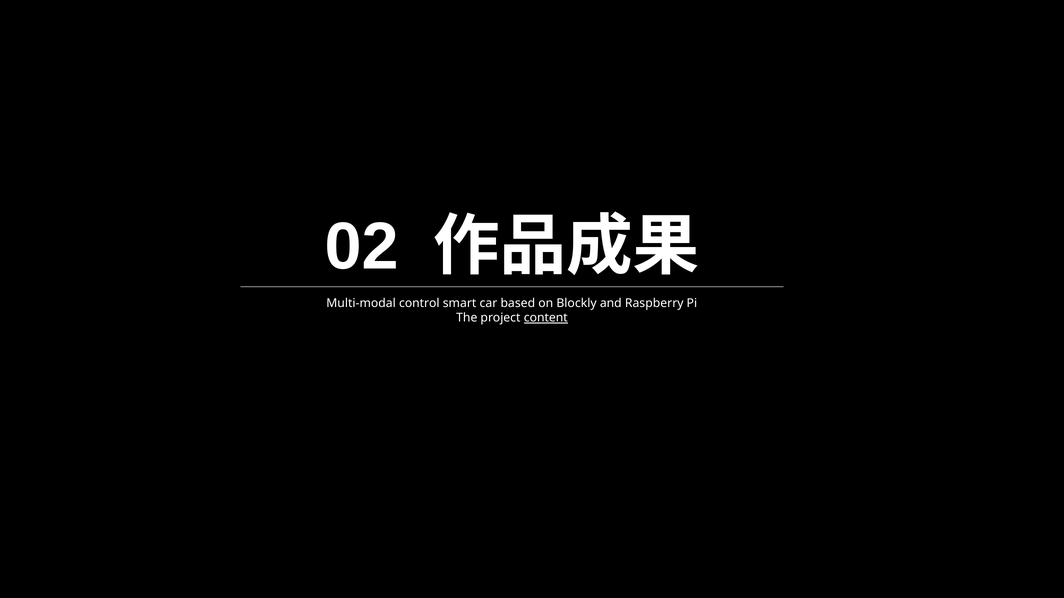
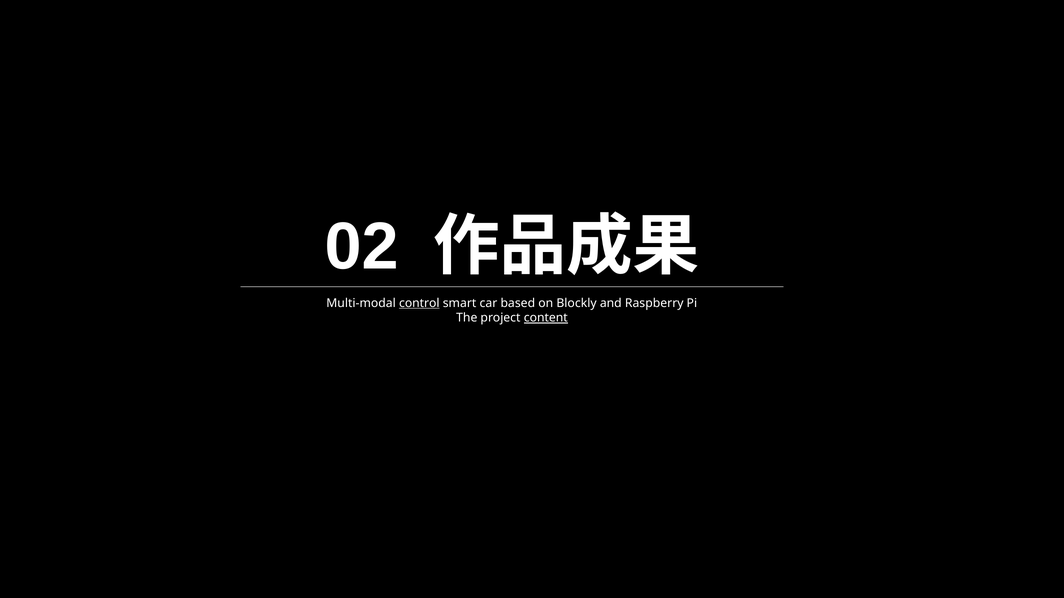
control underline: none -> present
